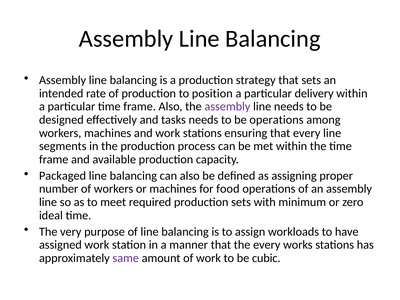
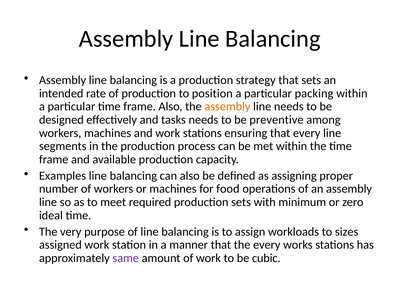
delivery: delivery -> packing
assembly at (227, 107) colour: purple -> orange
be operations: operations -> preventive
Packaged: Packaged -> Examples
have: have -> sizes
